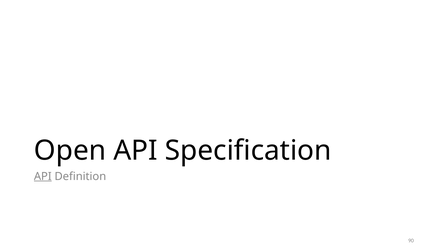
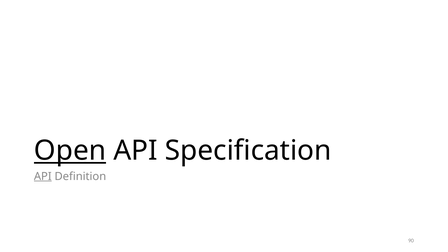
Open underline: none -> present
